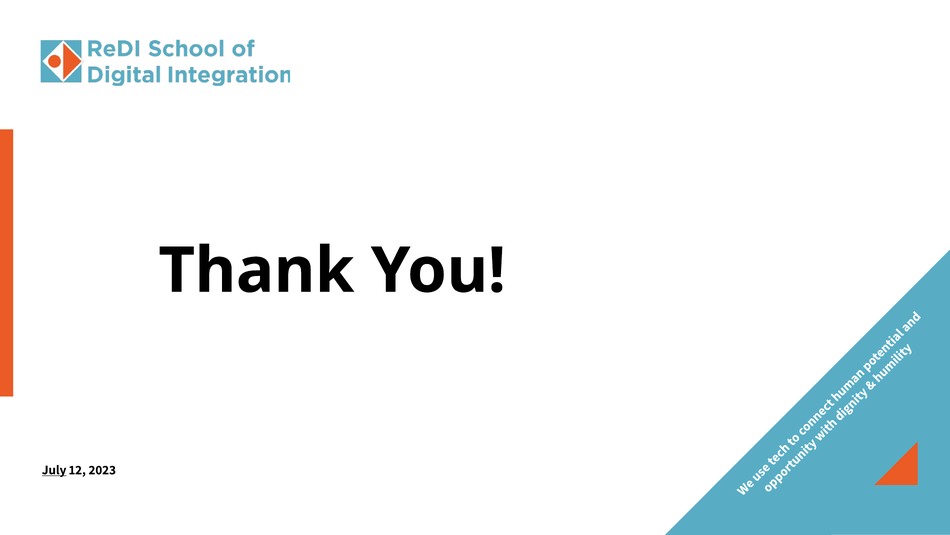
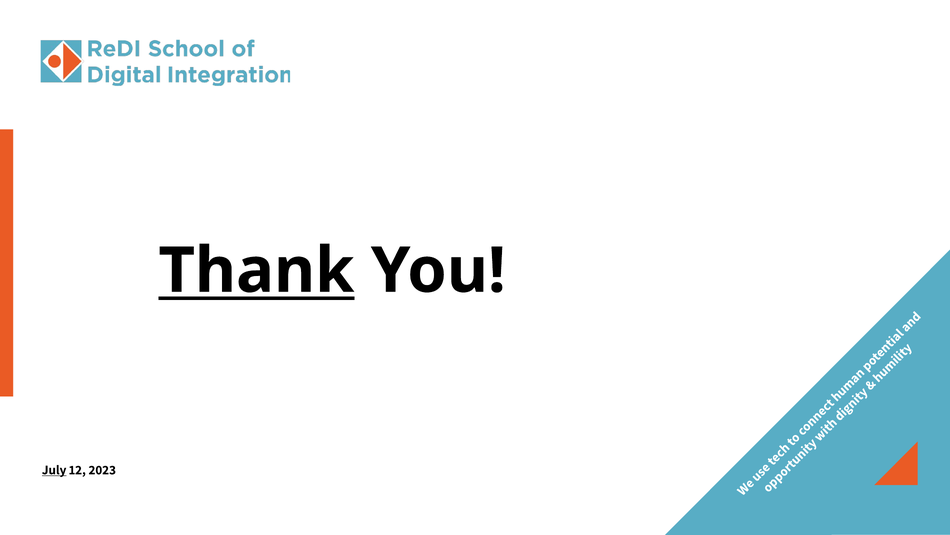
Thank underline: none -> present
